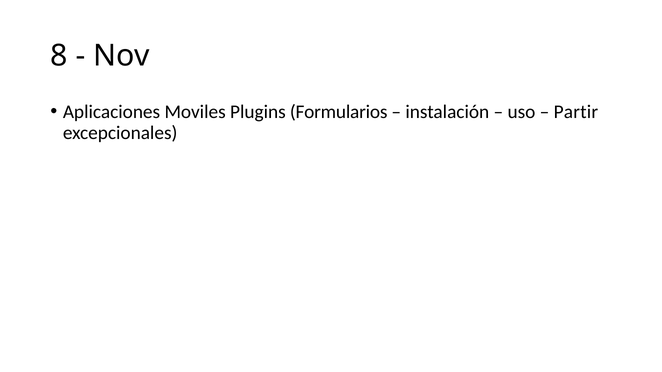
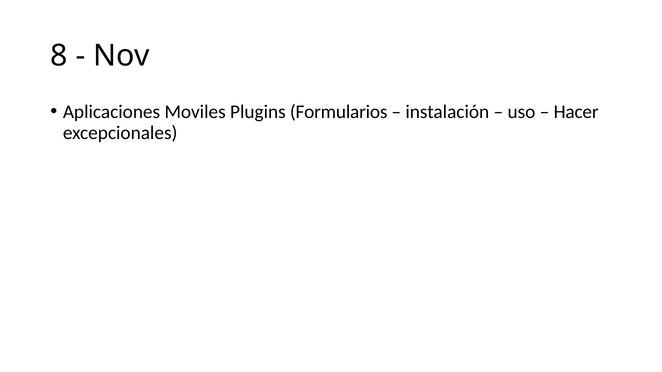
Partir: Partir -> Hacer
